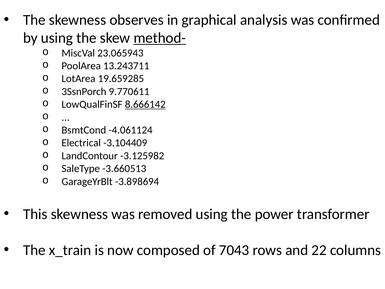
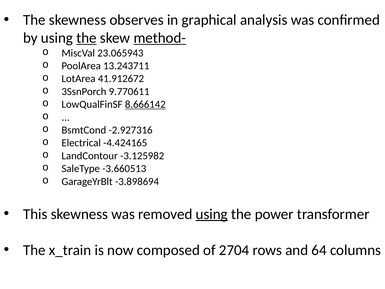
the at (86, 38) underline: none -> present
19.659285: 19.659285 -> 41.912672
-4.061124: -4.061124 -> -2.927316
-3.104409: -3.104409 -> -4.424165
using at (212, 214) underline: none -> present
7043: 7043 -> 2704
22: 22 -> 64
